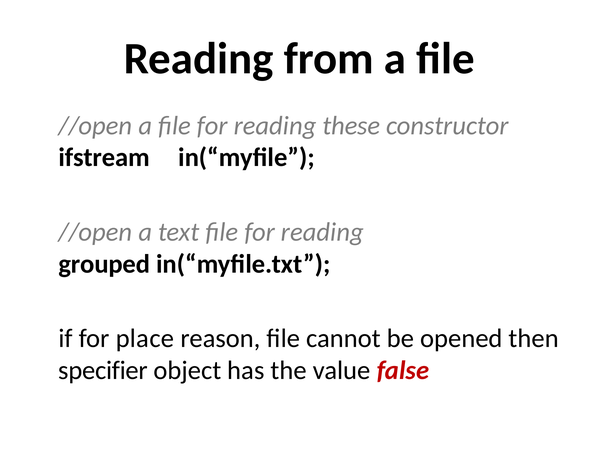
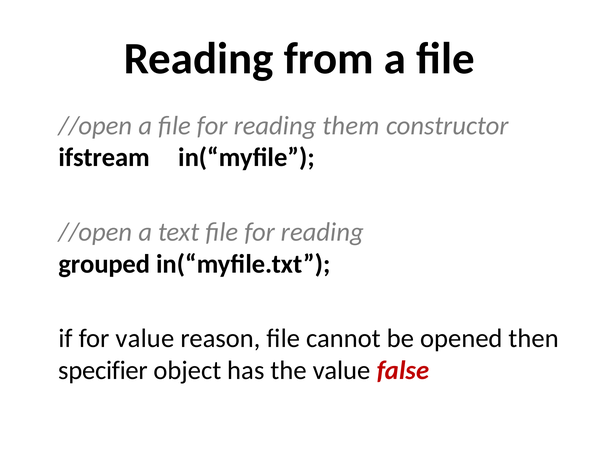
these: these -> them
for place: place -> value
